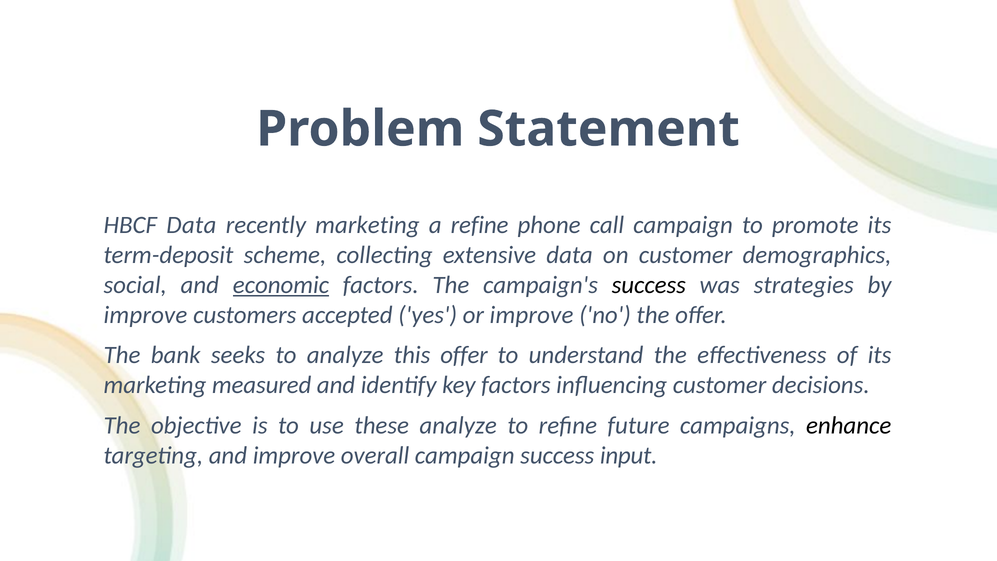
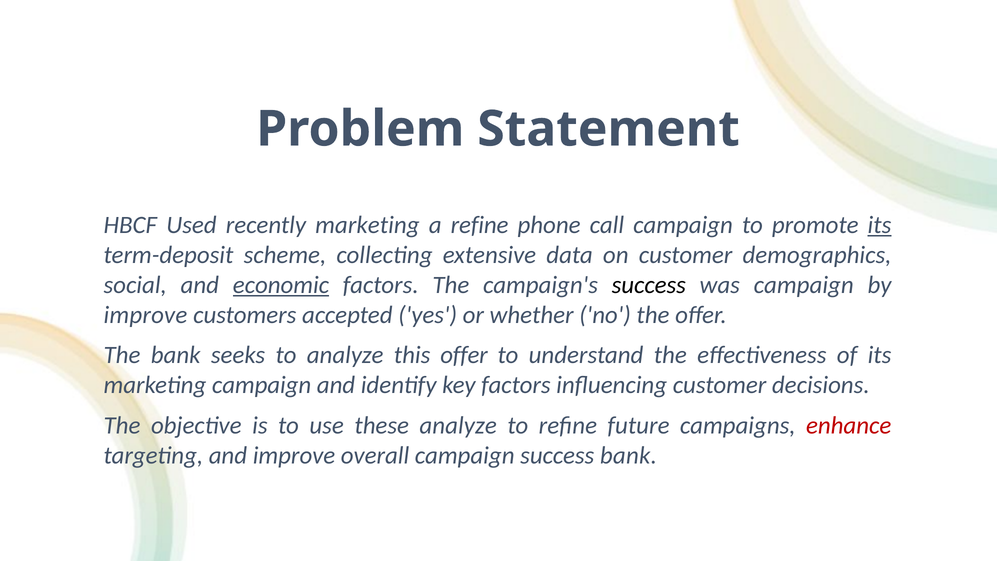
HBCF Data: Data -> Used
its at (879, 225) underline: none -> present
was strategies: strategies -> campaign
or improve: improve -> whether
marketing measured: measured -> campaign
enhance colour: black -> red
success input: input -> bank
